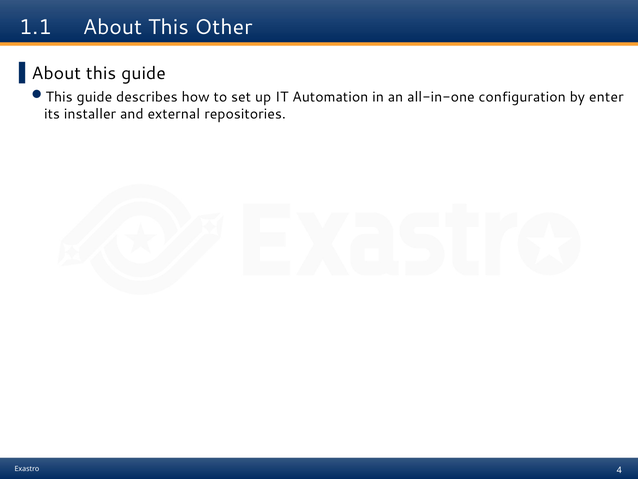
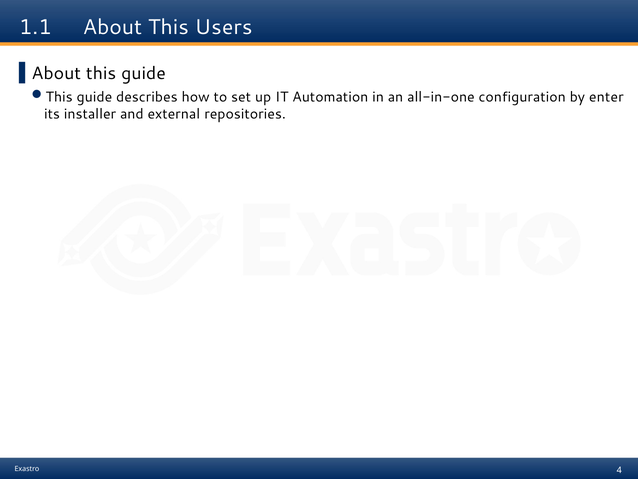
Other: Other -> Users
